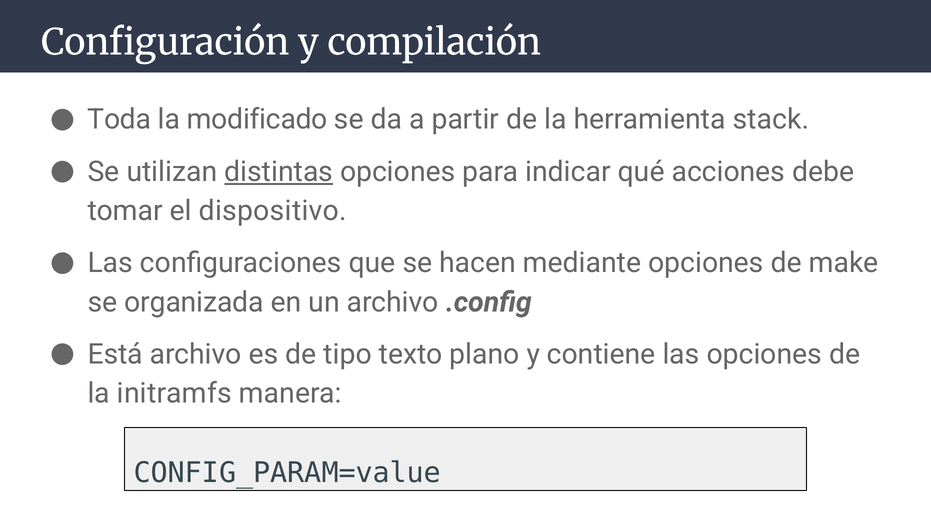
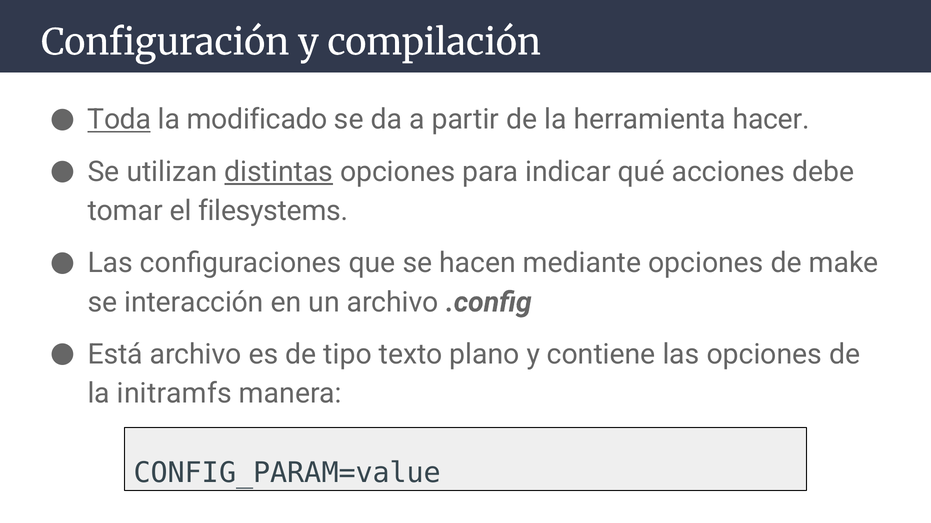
Toda underline: none -> present
stack: stack -> hacer
dispositivo: dispositivo -> filesystems
organizada: organizada -> interacción
